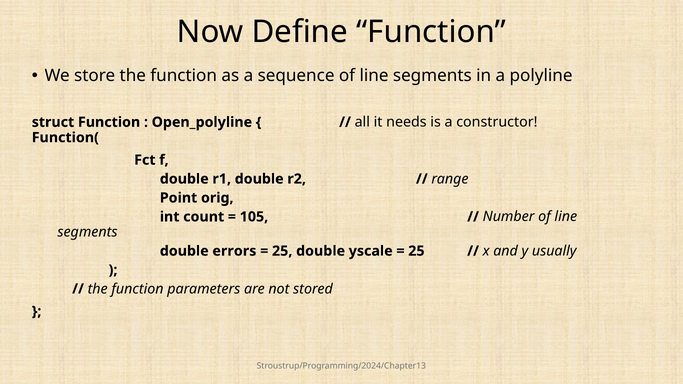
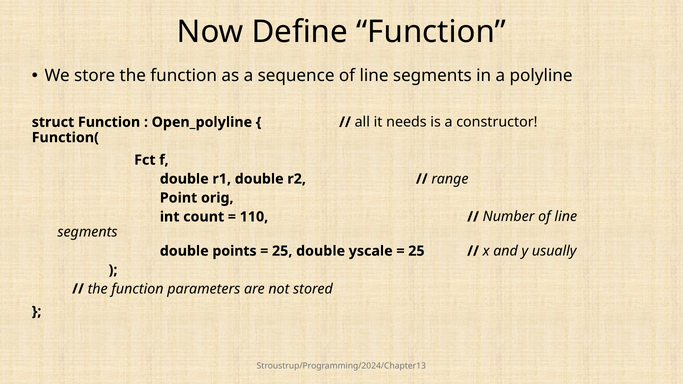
105: 105 -> 110
errors: errors -> points
